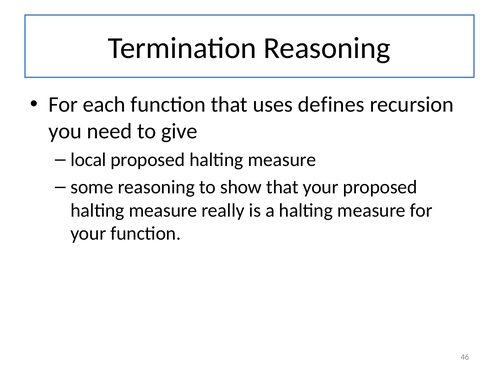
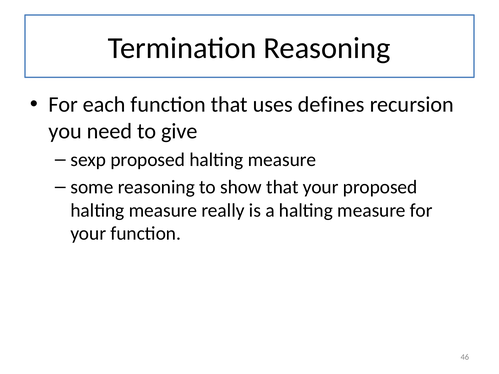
local: local -> sexp
